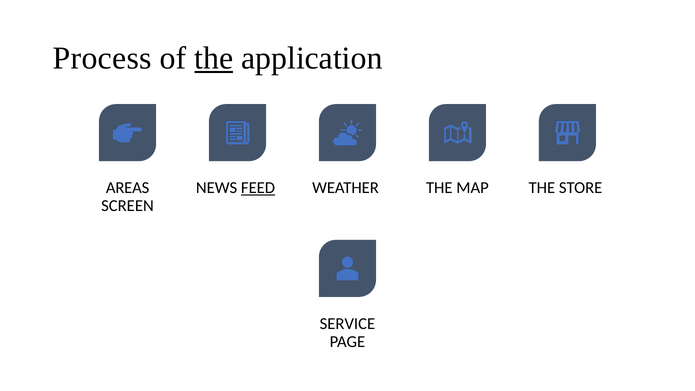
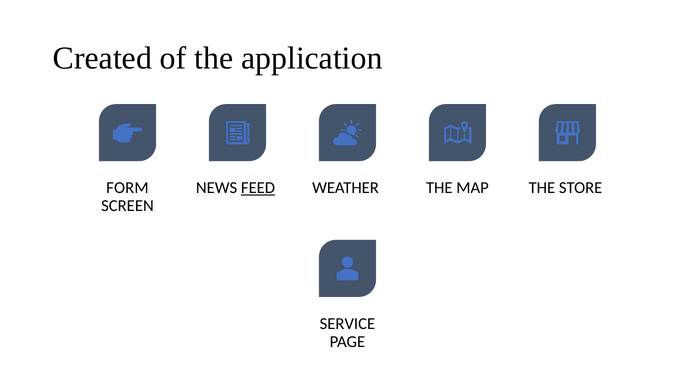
Process: Process -> Created
the at (214, 58) underline: present -> none
AREAS: AREAS -> FORM
